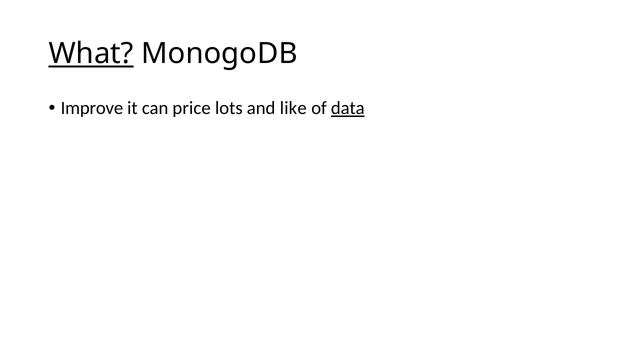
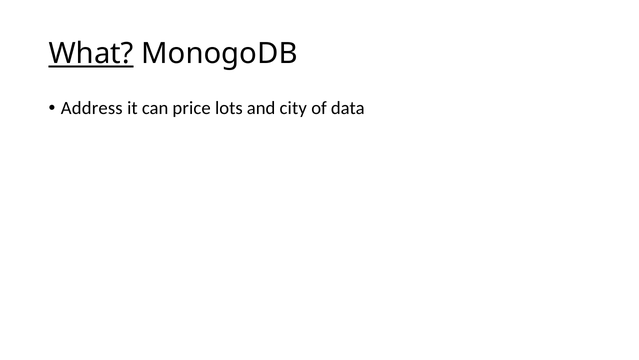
Improve: Improve -> Address
like: like -> city
data underline: present -> none
